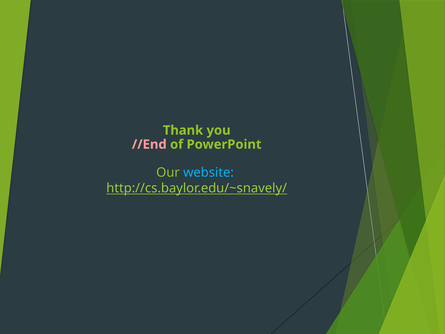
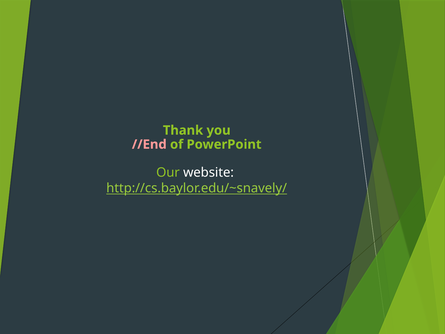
website colour: light blue -> white
